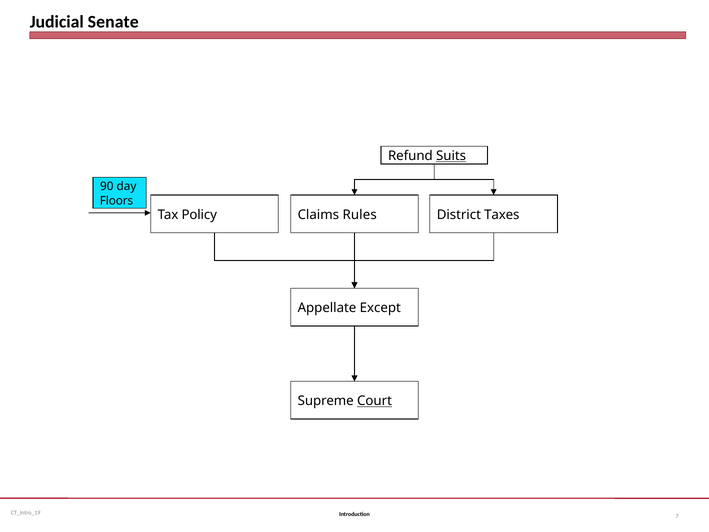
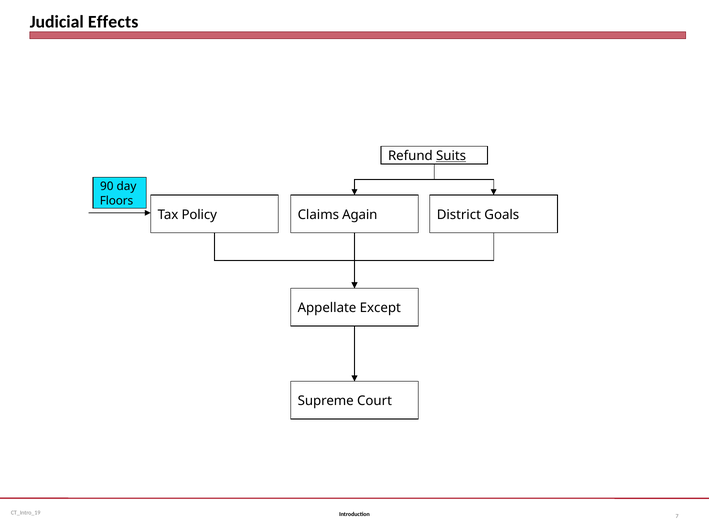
Senate: Senate -> Effects
Rules: Rules -> Again
Taxes: Taxes -> Goals
Court underline: present -> none
